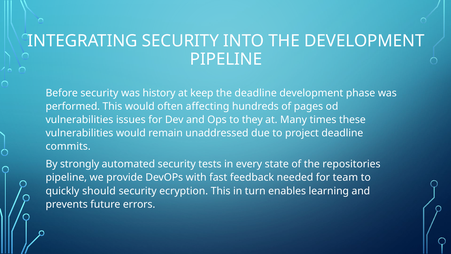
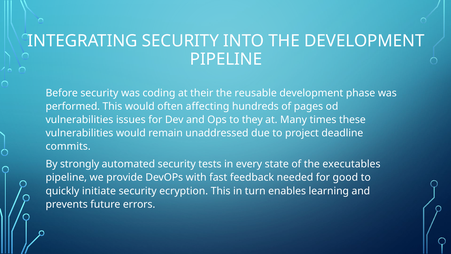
history: history -> coding
keep: keep -> their
the deadline: deadline -> reusable
repositories: repositories -> executables
team: team -> good
should: should -> initiate
